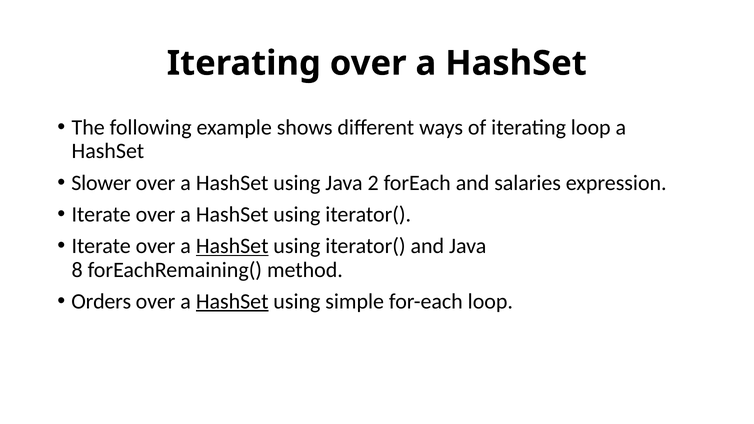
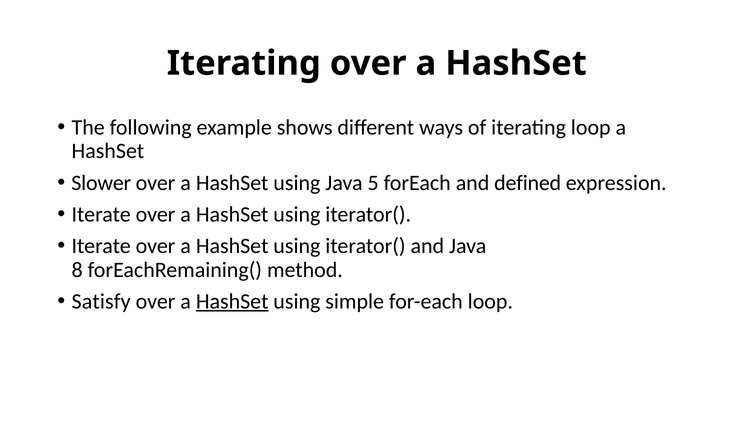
2: 2 -> 5
salaries: salaries -> defined
HashSet at (232, 246) underline: present -> none
Orders: Orders -> Satisfy
